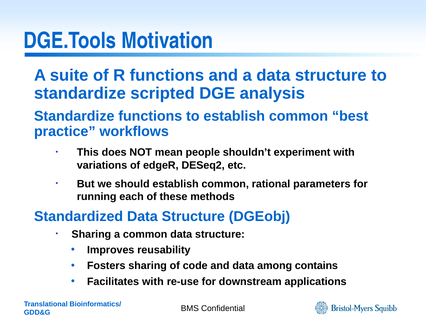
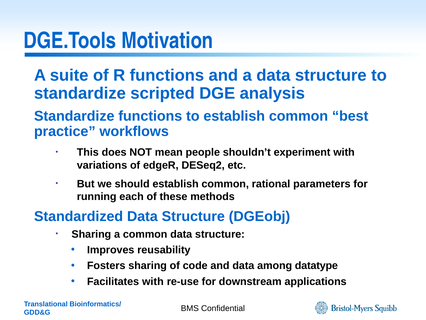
contains: contains -> datatype
